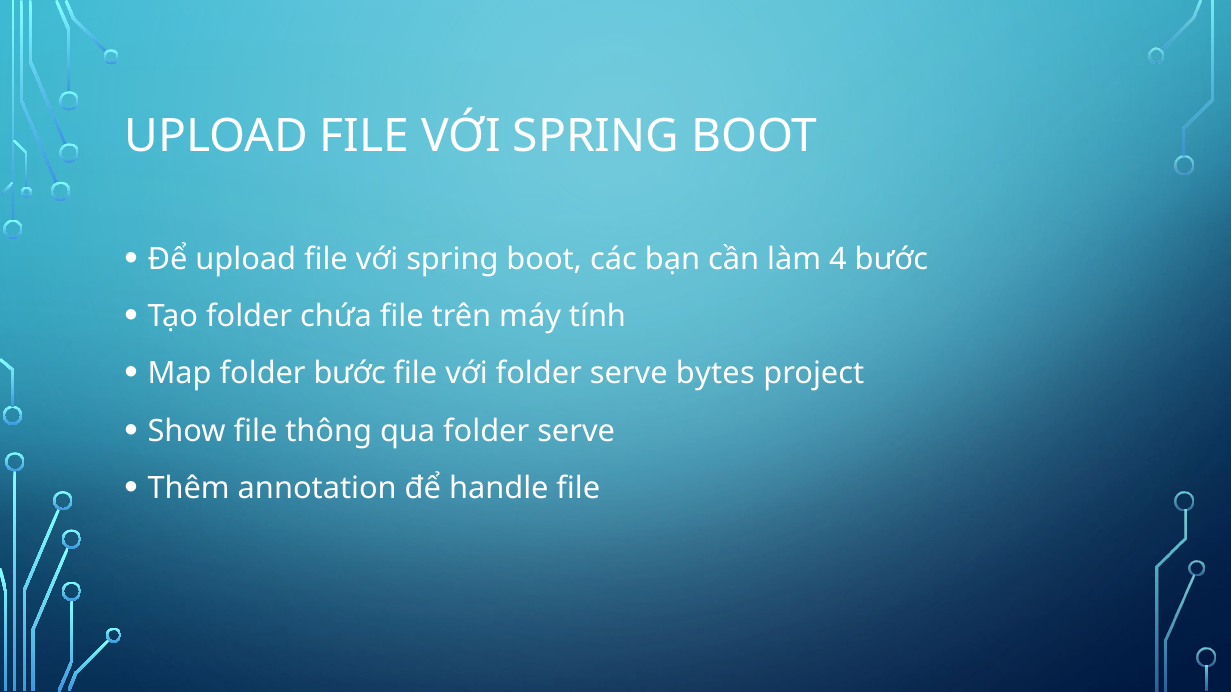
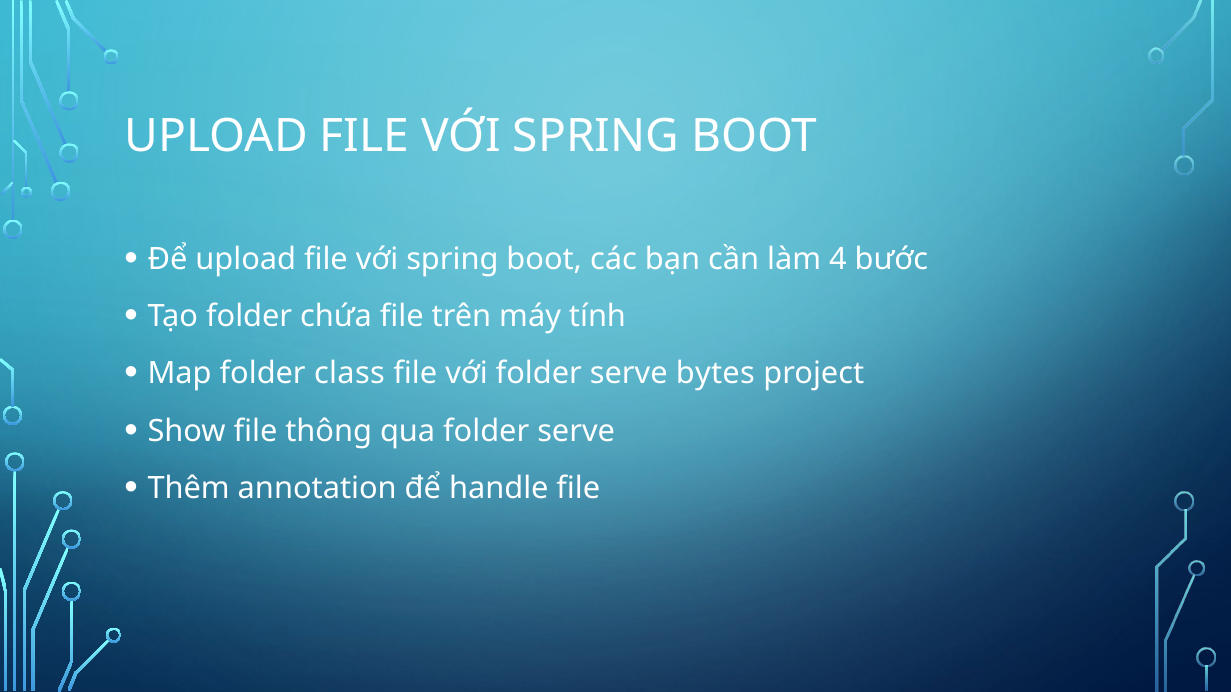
folder bước: bước -> class
